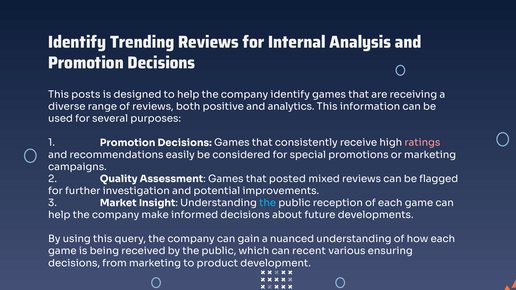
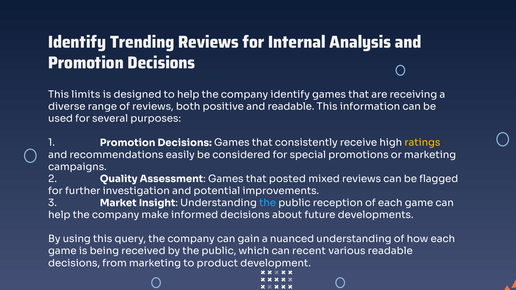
posts: posts -> limits
and analytics: analytics -> readable
ratings colour: pink -> yellow
various ensuring: ensuring -> readable
